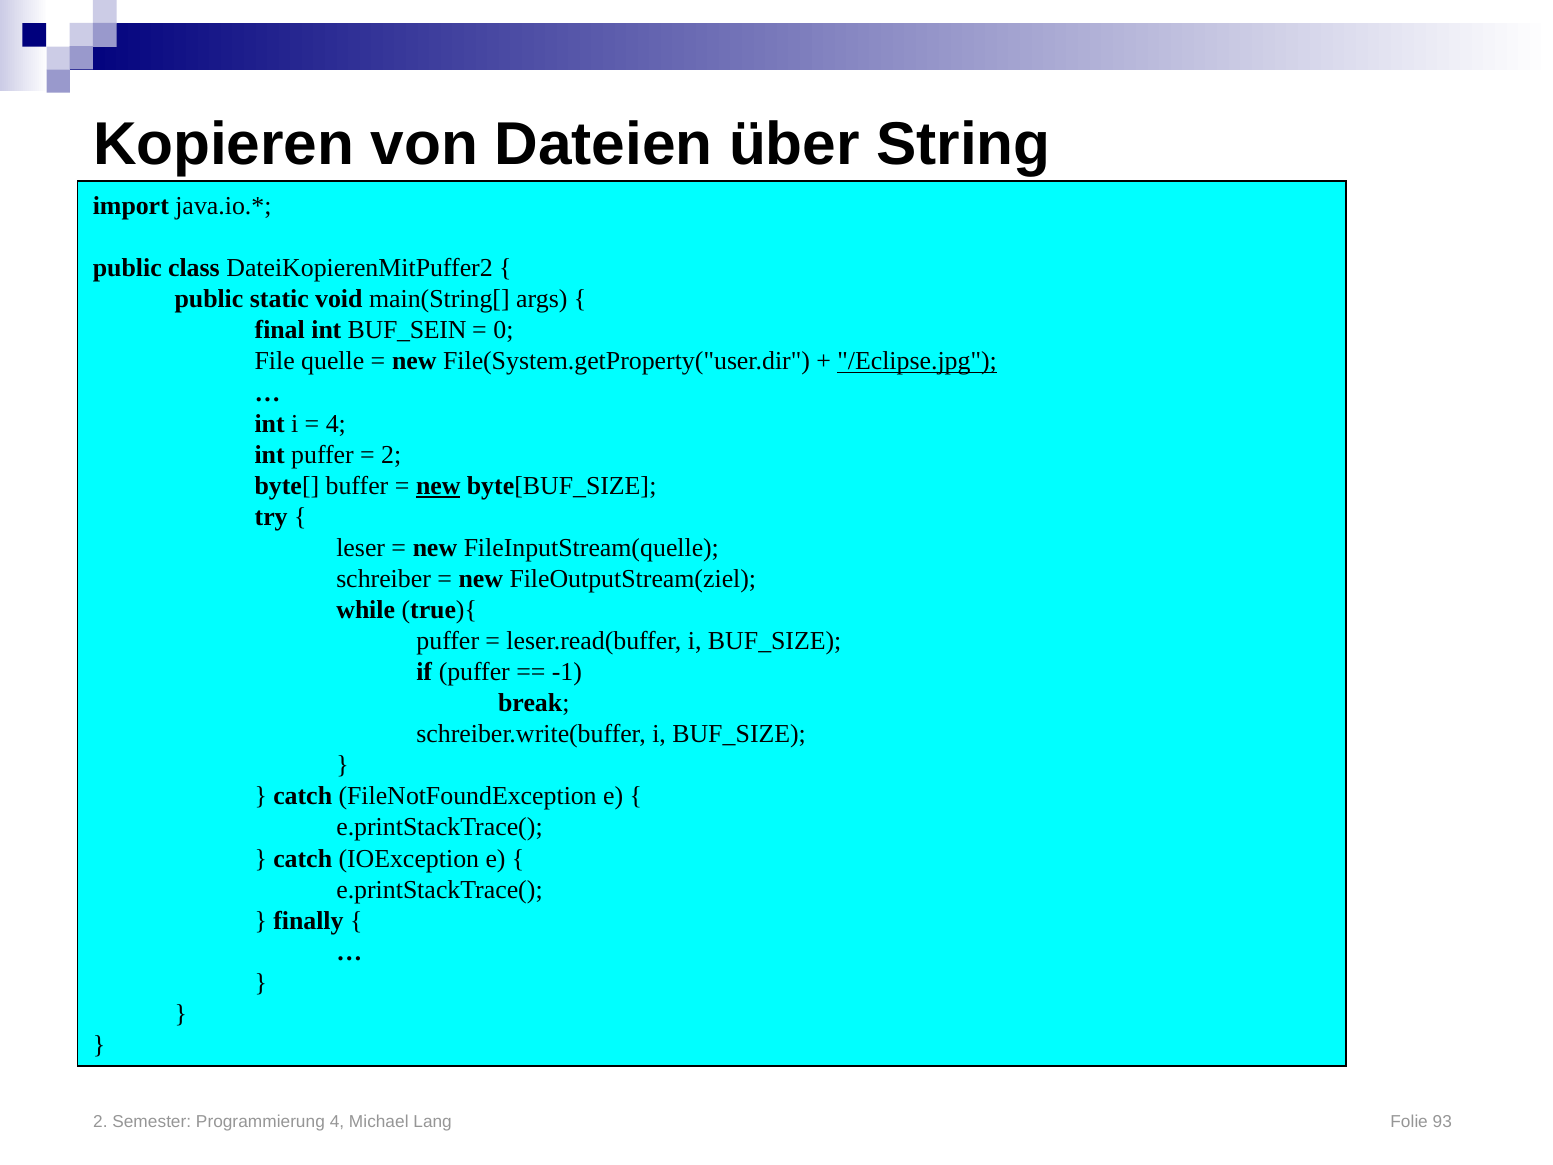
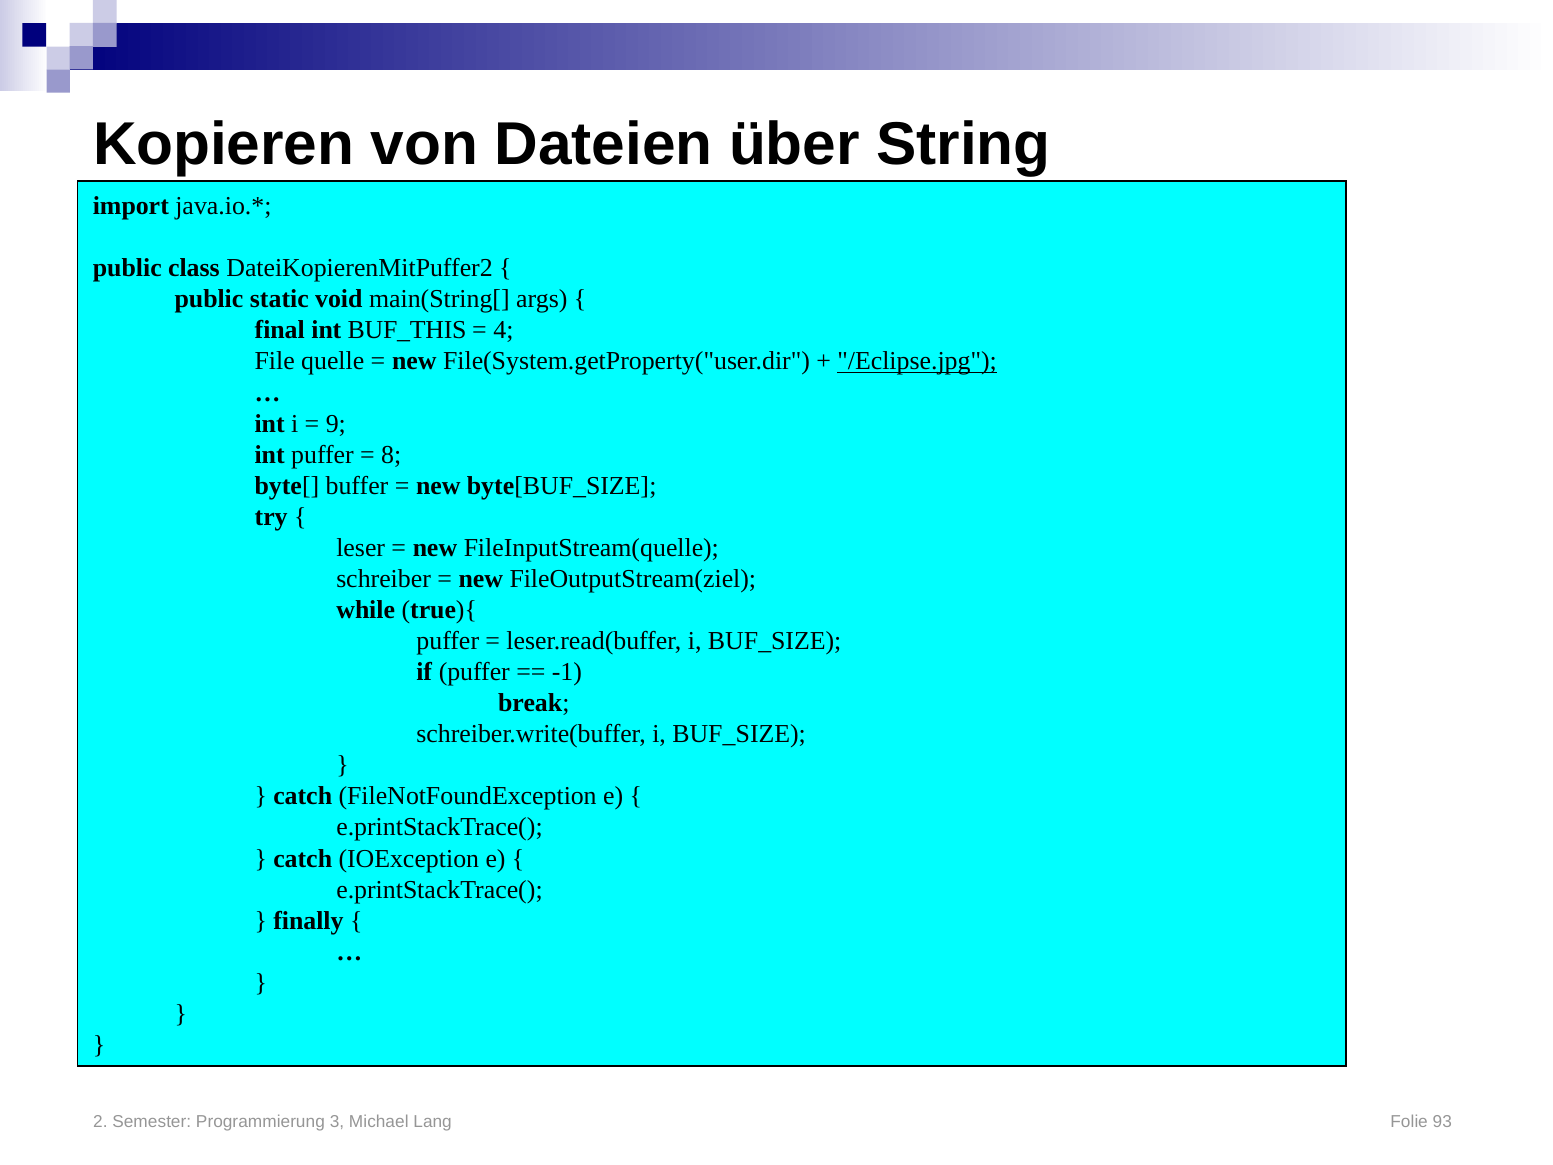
BUF_SEIN: BUF_SEIN -> BUF_THIS
0: 0 -> 4
4 at (336, 423): 4 -> 9
2 at (391, 455): 2 -> 8
new at (438, 486) underline: present -> none
Programmierung 4: 4 -> 3
